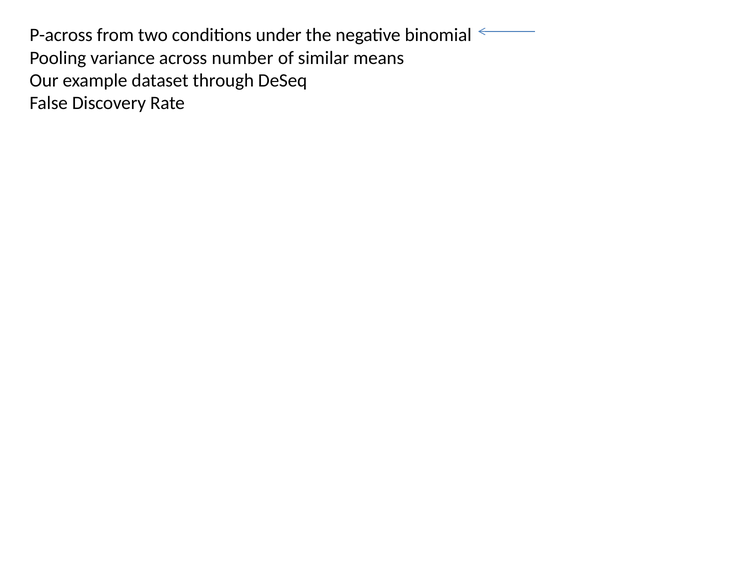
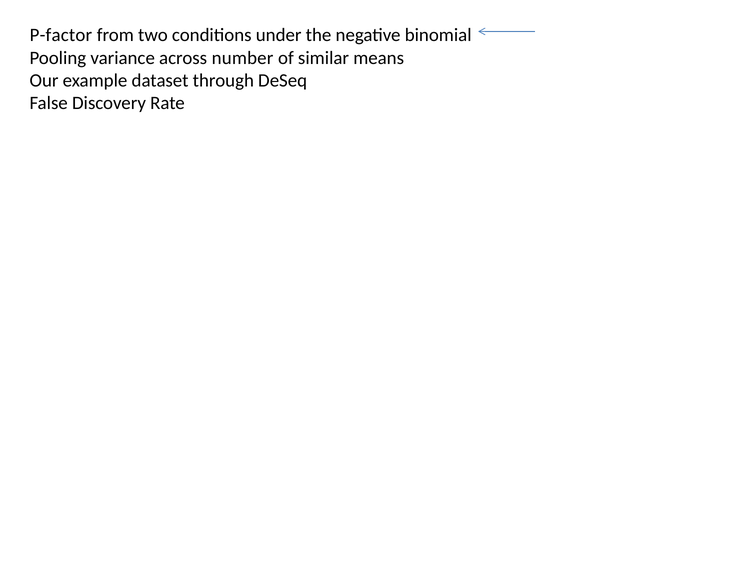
P-across: P-across -> P-factor
